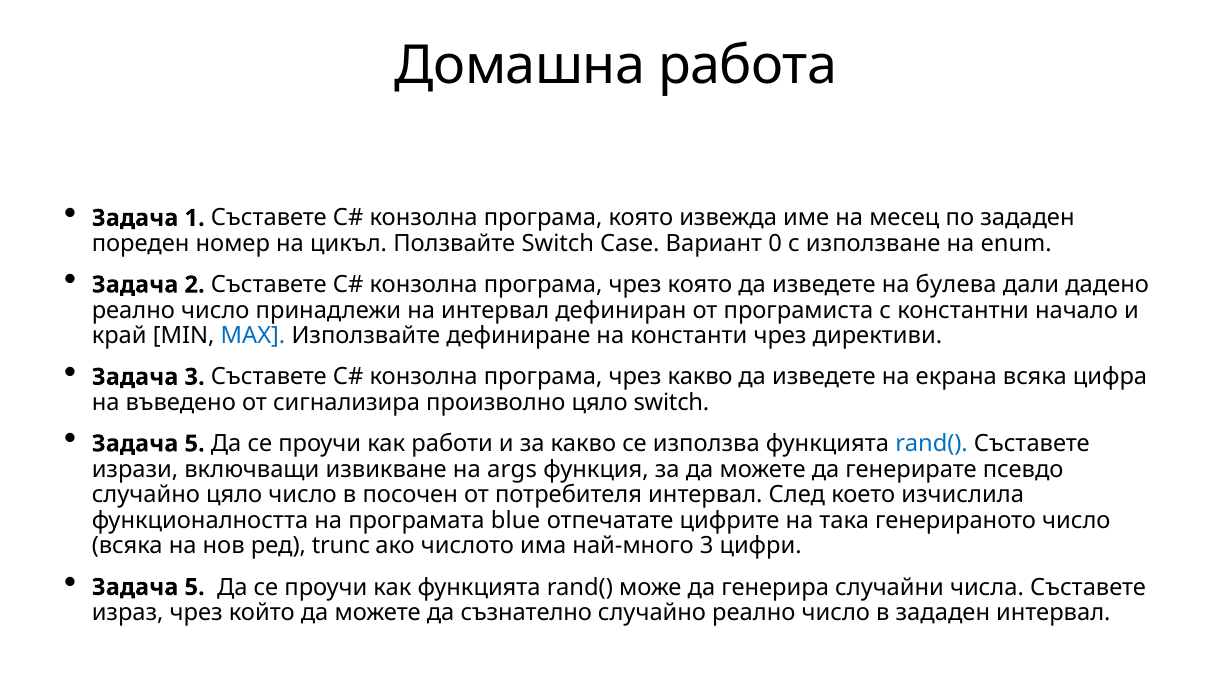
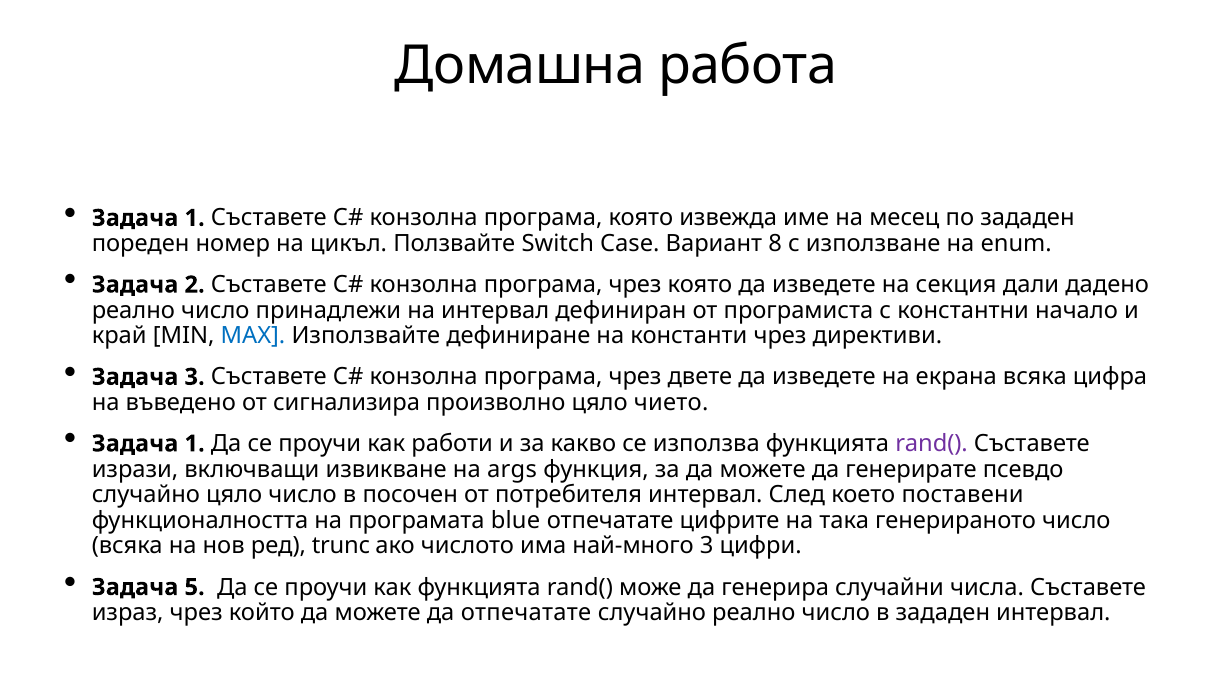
0: 0 -> 8
булева: булева -> секция
чрез какво: какво -> двете
цяло switch: switch -> чието
5 at (195, 444): 5 -> 1
rand( at (931, 444) colour: blue -> purple
изчислила: изчислила -> поставени
да съзнателно: съзнателно -> отпечатате
